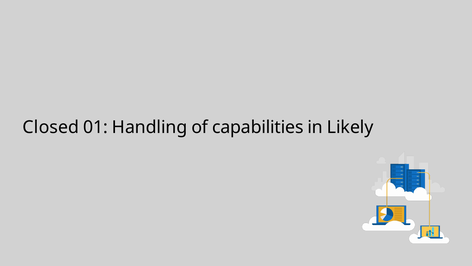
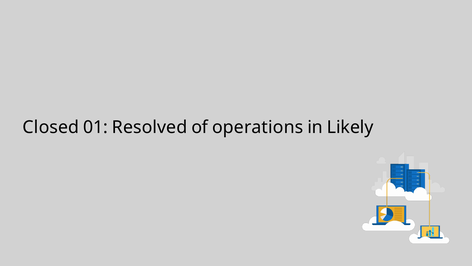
Handling: Handling -> Resolved
capabilities: capabilities -> operations
